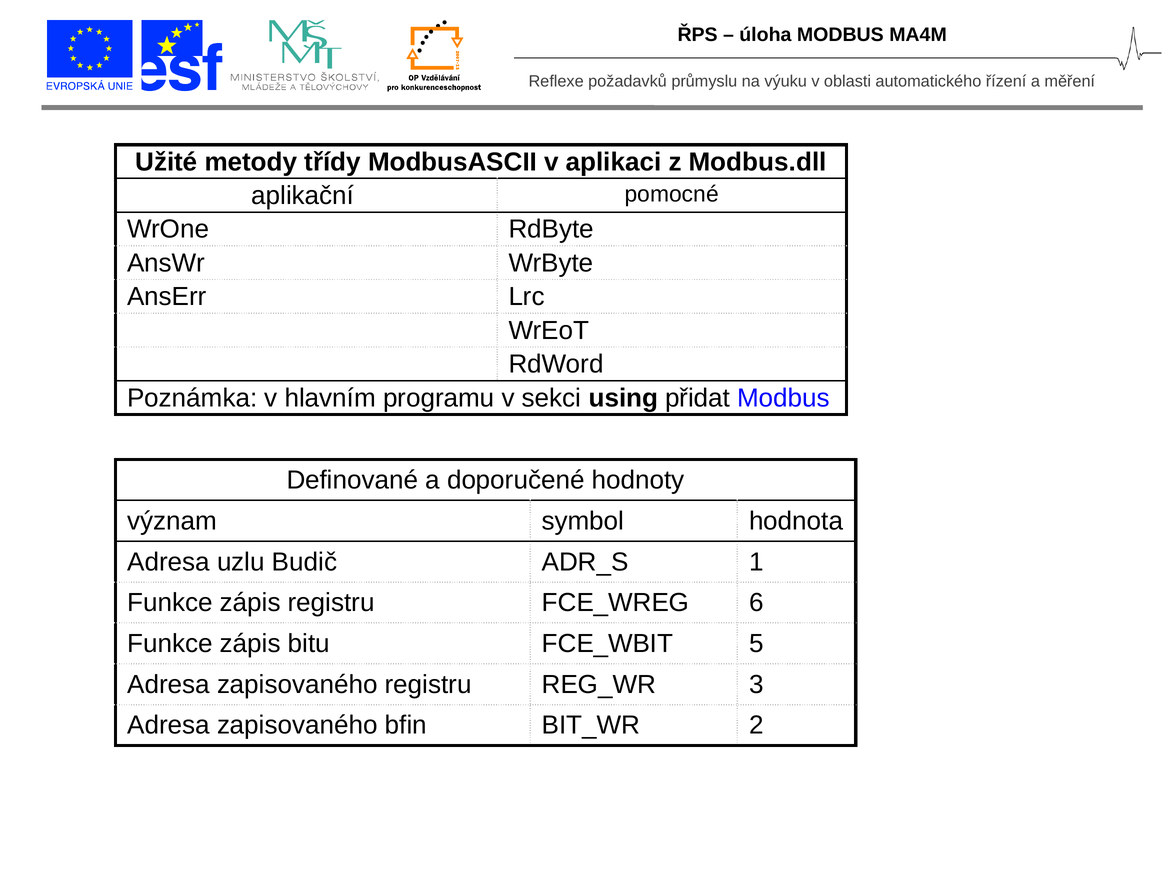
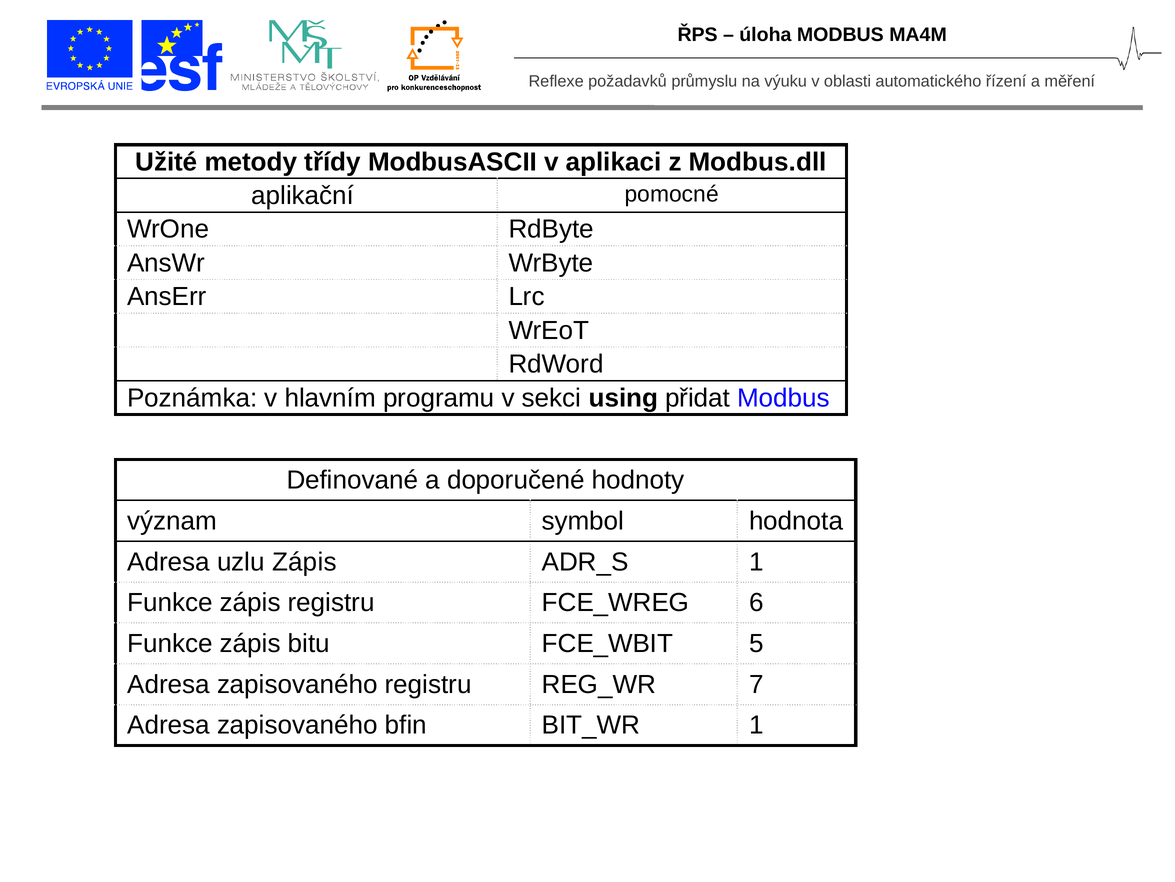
uzlu Budič: Budič -> Zápis
3: 3 -> 7
2 at (756, 725): 2 -> 1
